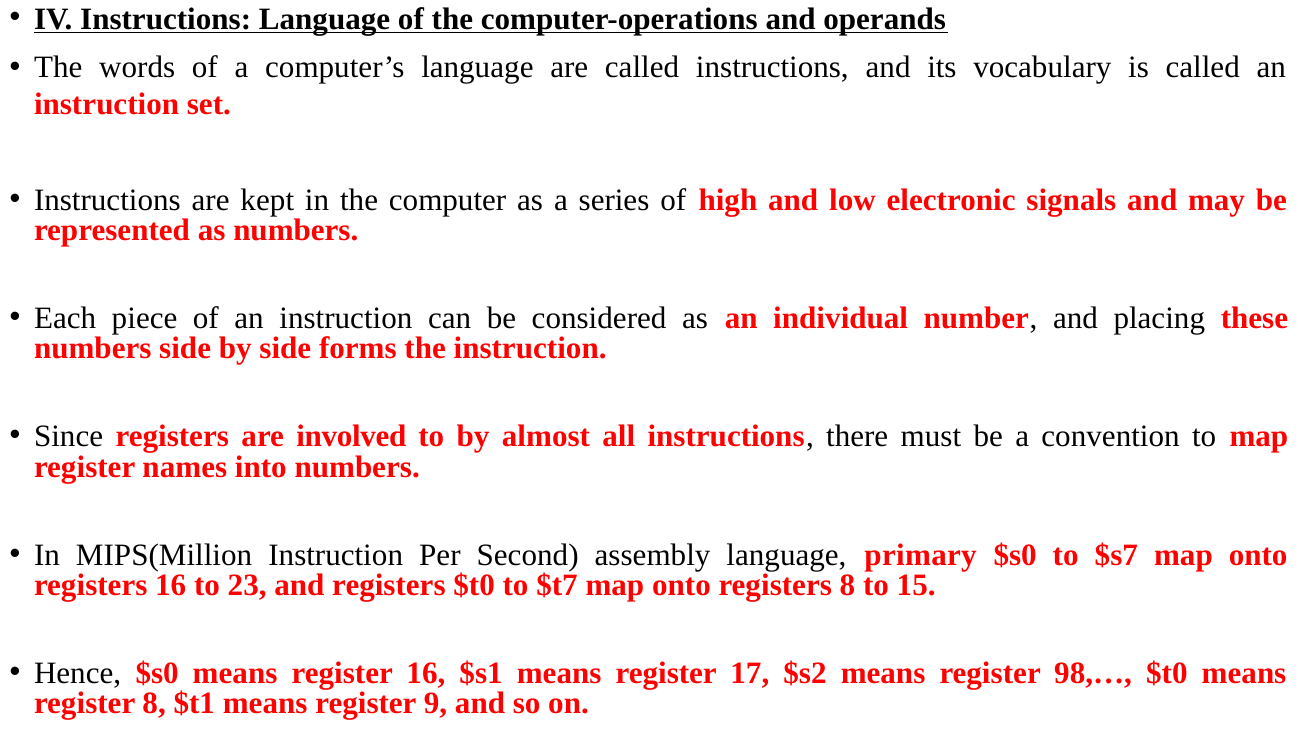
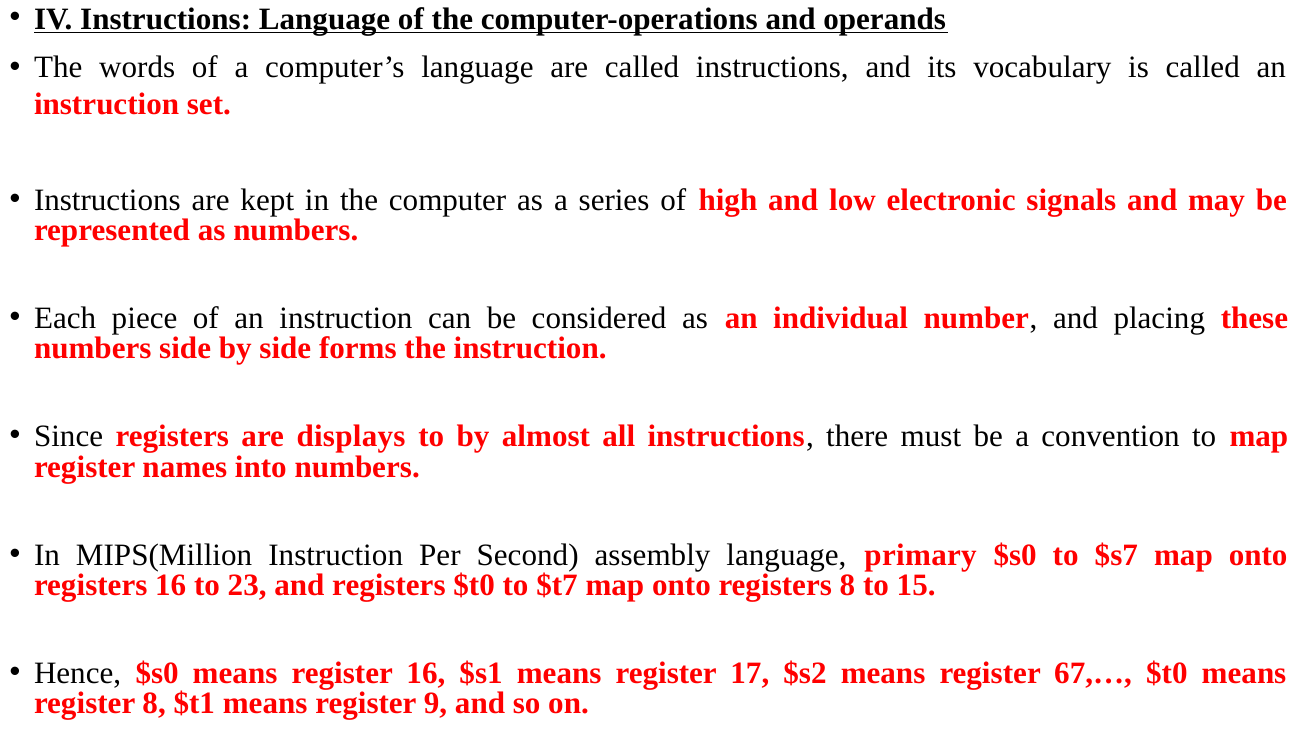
involved: involved -> displays
98,…: 98,… -> 67,…
